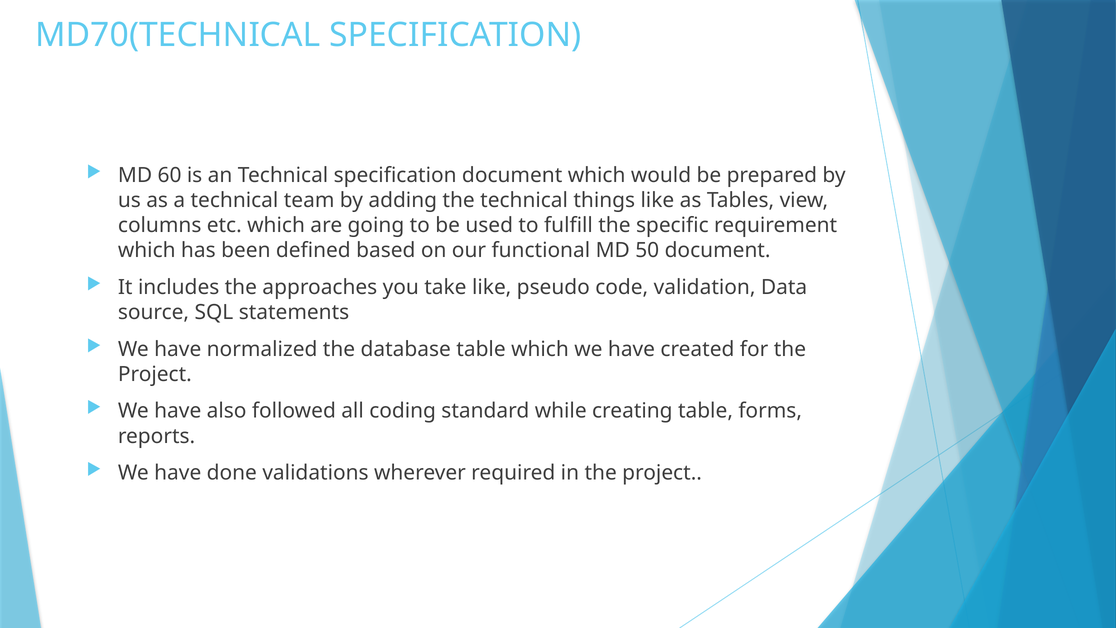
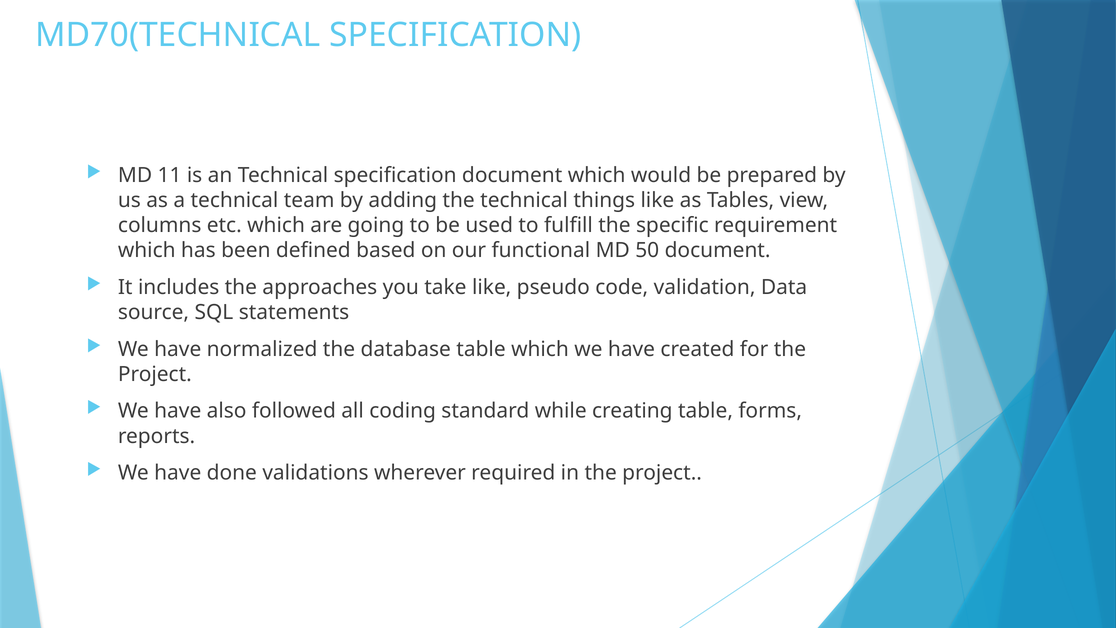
60: 60 -> 11
